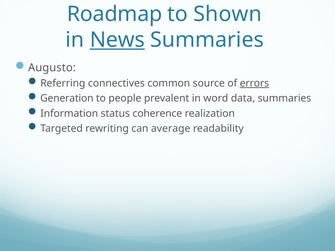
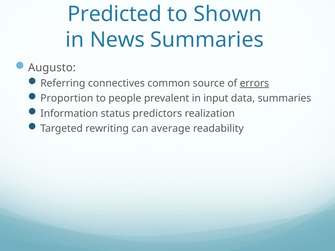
Roadmap: Roadmap -> Predicted
News underline: present -> none
Generation: Generation -> Proportion
word: word -> input
coherence: coherence -> predictors
